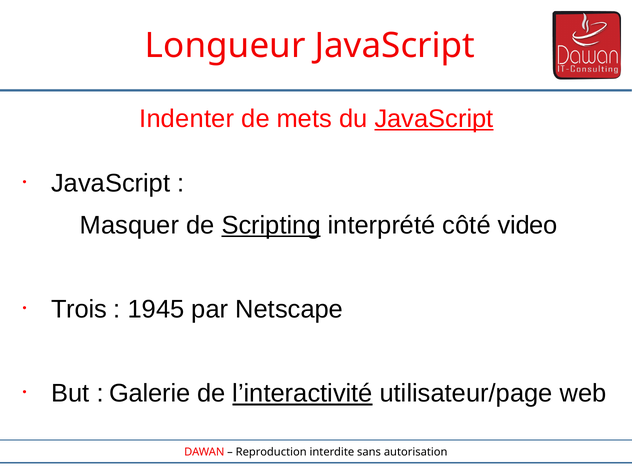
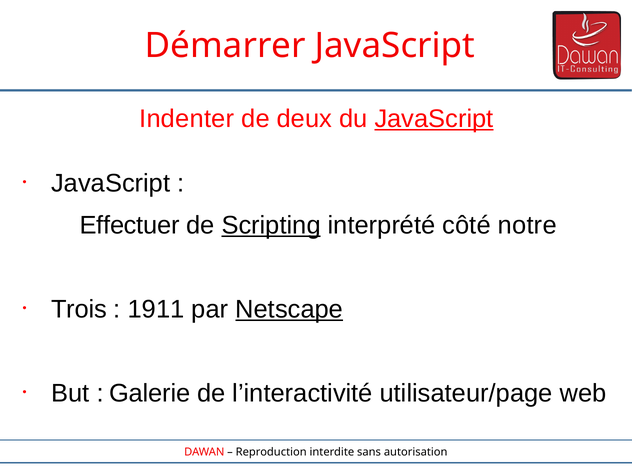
Longueur: Longueur -> Démarrer
mets: mets -> deux
Masquer: Masquer -> Effectuer
video: video -> notre
1945: 1945 -> 1911
Netscape underline: none -> present
l’interactivité underline: present -> none
